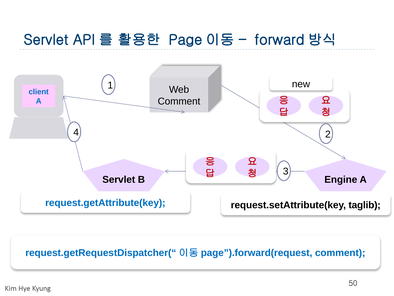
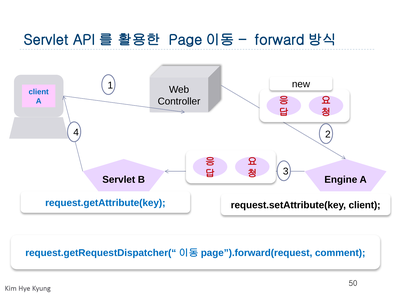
Comment at (179, 101): Comment -> Controller
request.setAttribute(key taglib: taglib -> client
